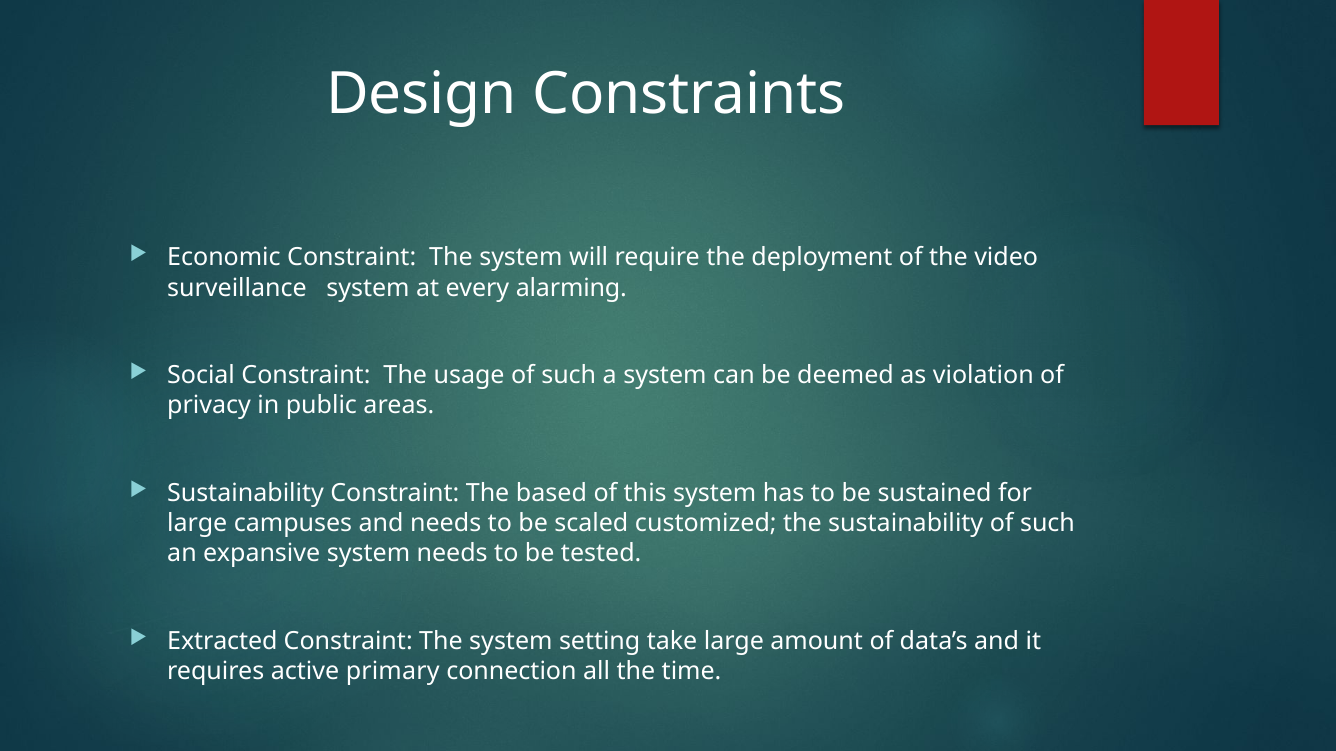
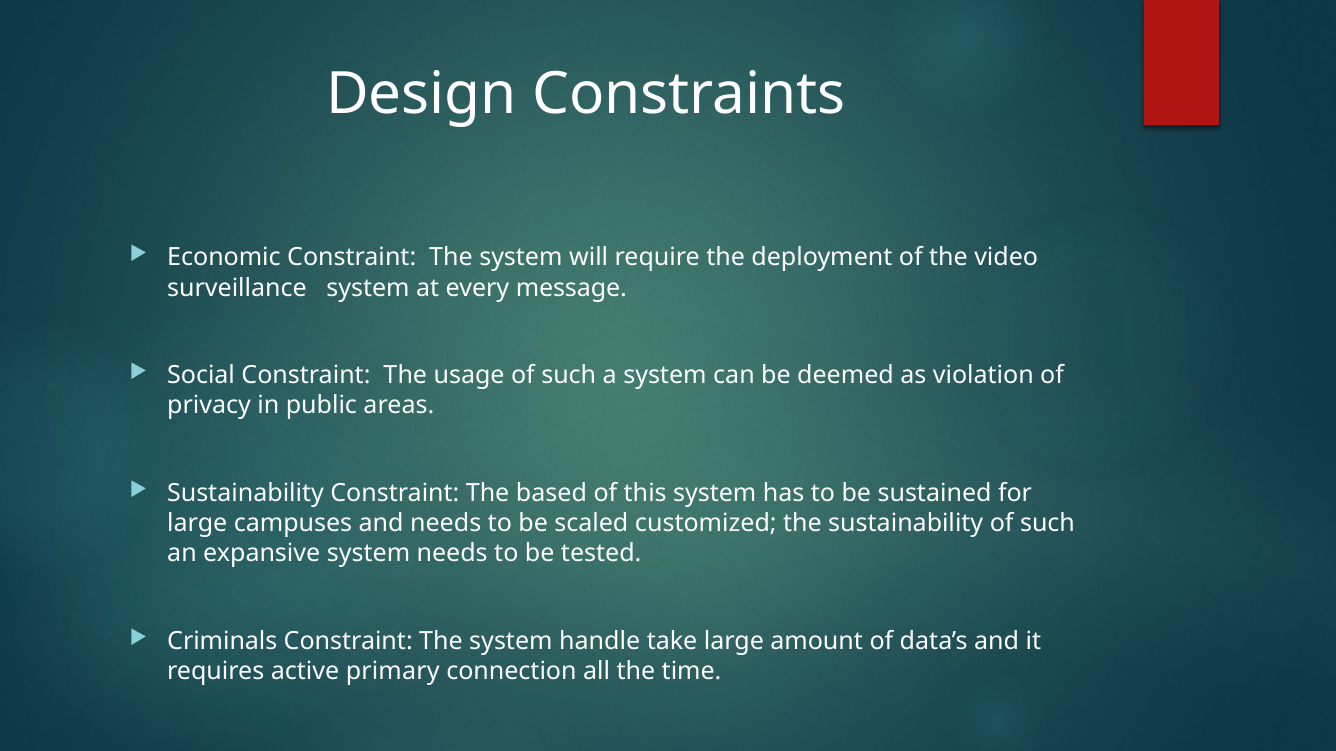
alarming: alarming -> message
Extracted: Extracted -> Criminals
setting: setting -> handle
